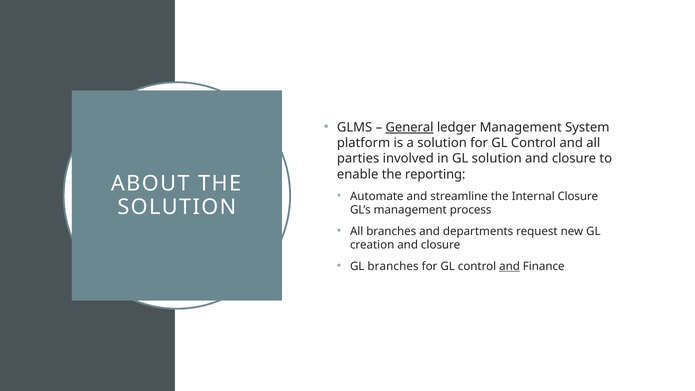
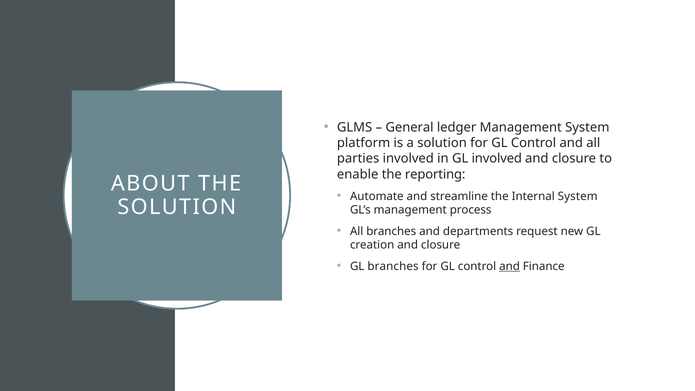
General underline: present -> none
GL solution: solution -> involved
Internal Closure: Closure -> System
